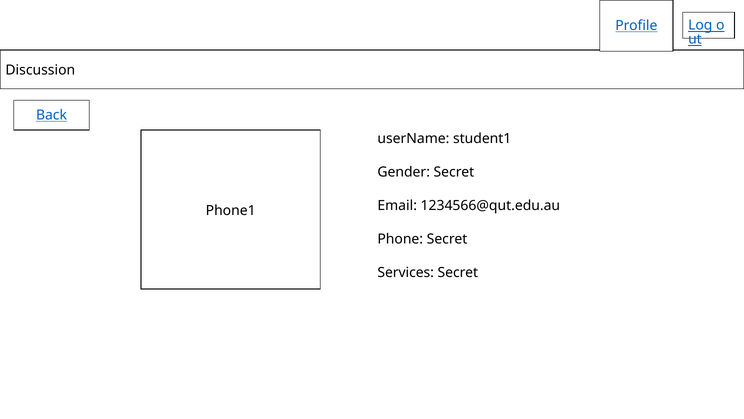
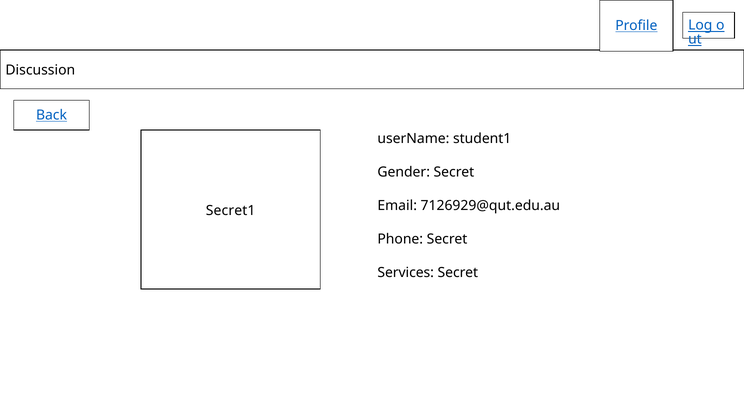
1234566@qut.edu.au: 1234566@qut.edu.au -> 7126929@qut.edu.au
Phone1: Phone1 -> Secret1
